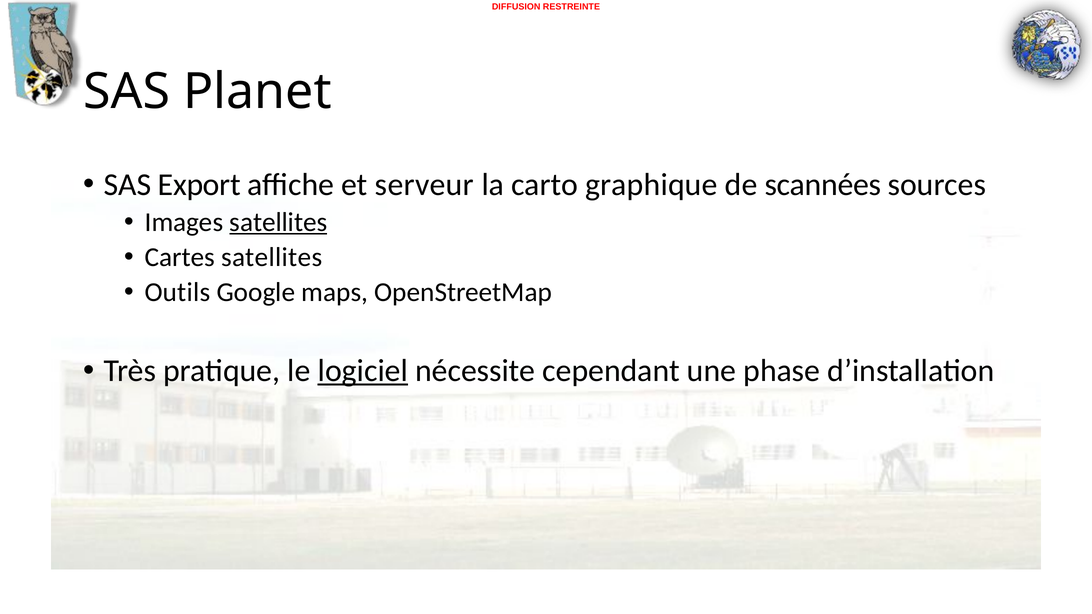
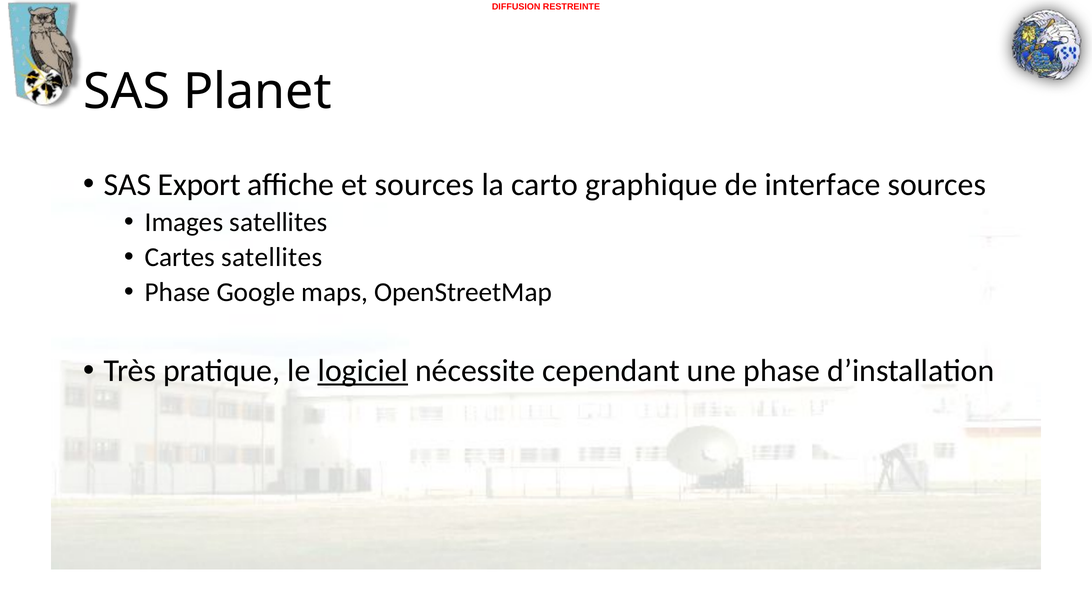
et serveur: serveur -> sources
scannées: scannées -> interface
satellites at (278, 222) underline: present -> none
Outils at (177, 293): Outils -> Phase
